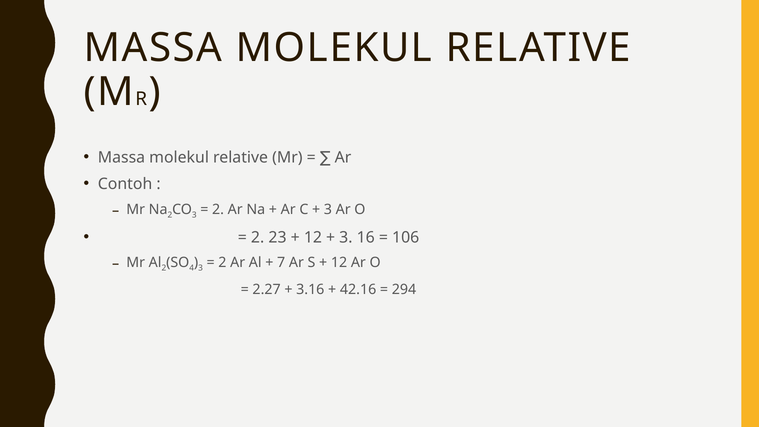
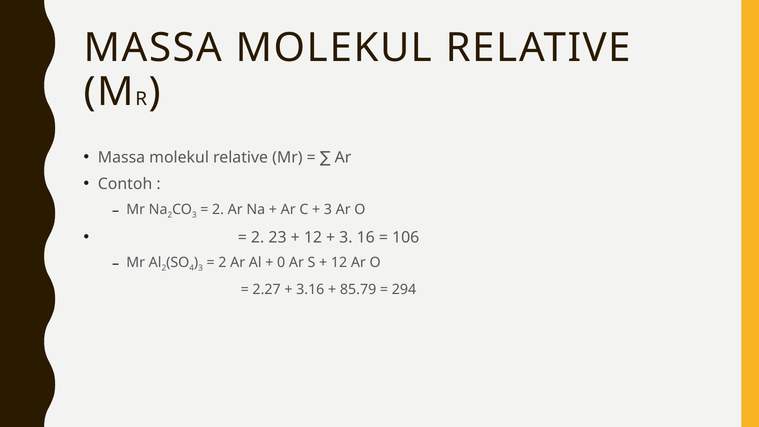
7: 7 -> 0
42.16: 42.16 -> 85.79
